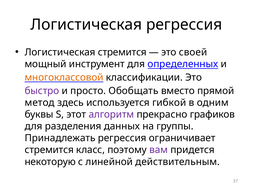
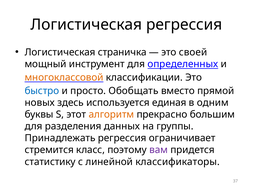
Логистическая стремится: стремится -> страничка
быстро colour: purple -> blue
метод: метод -> новых
гибкой: гибкой -> единая
алгоритм colour: purple -> orange
графиков: графиков -> большим
некоторую: некоторую -> статистику
действительным: действительным -> классификаторы
